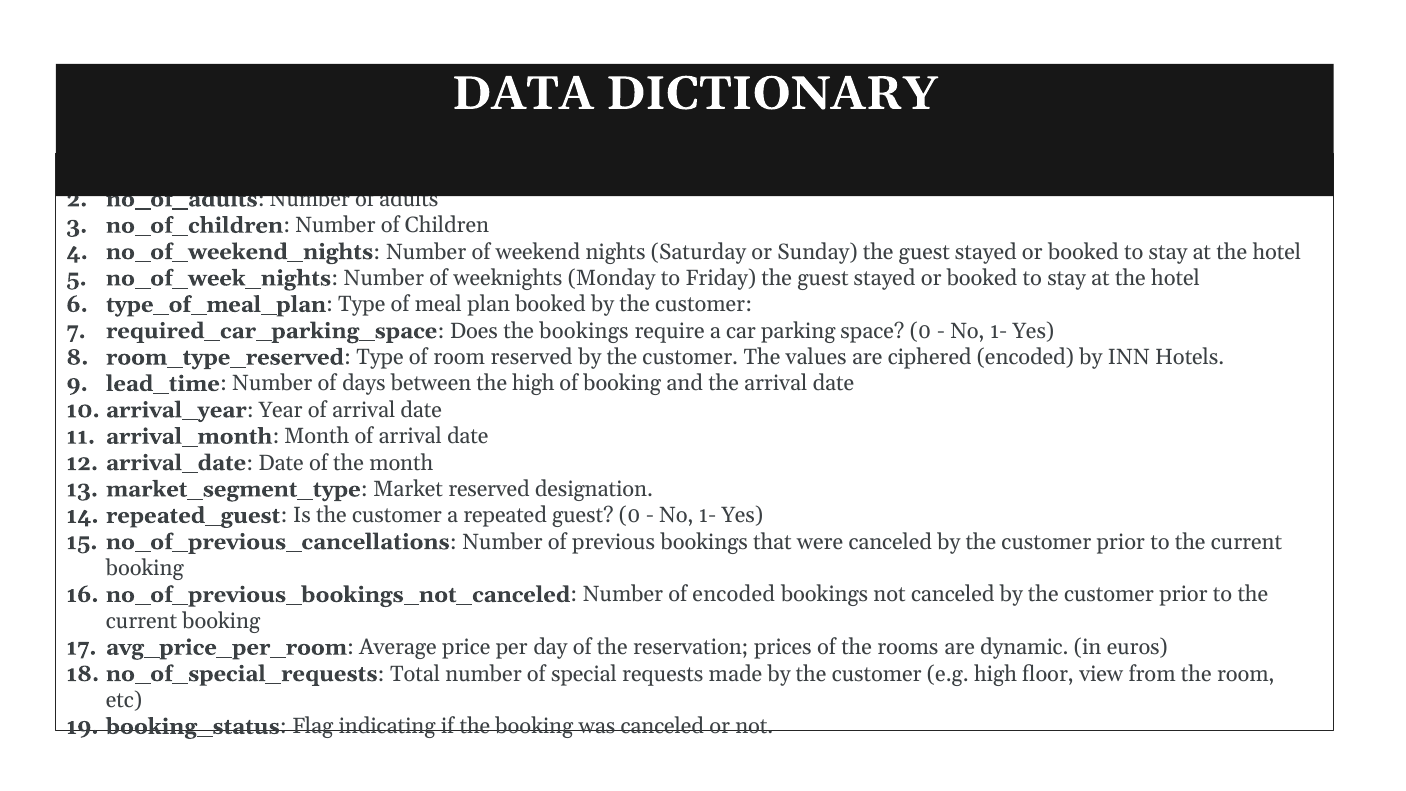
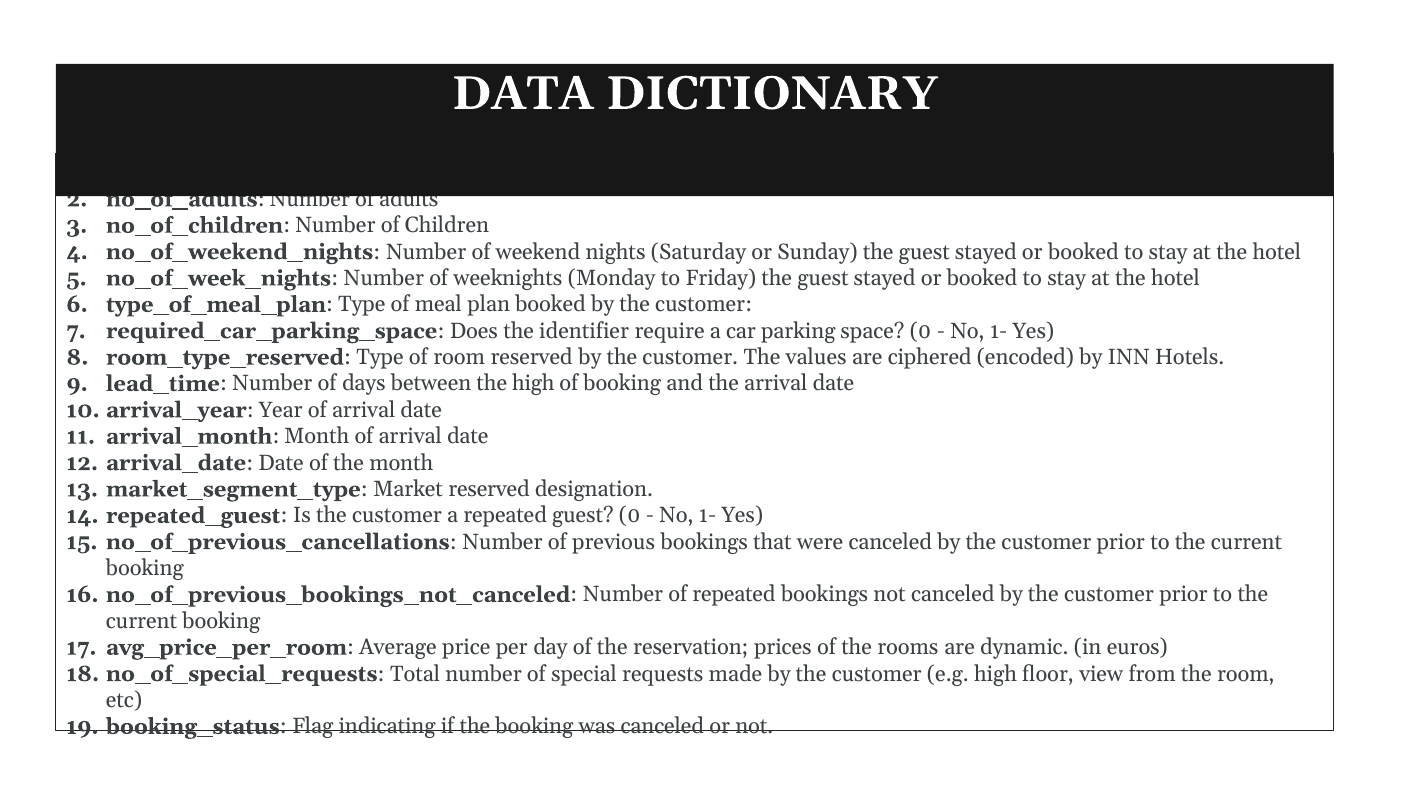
the bookings: bookings -> identifier
of encoded: encoded -> repeated
